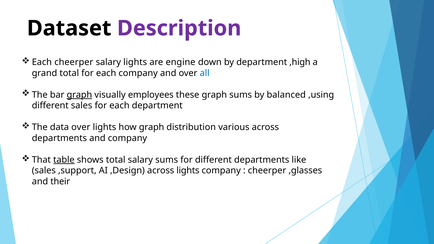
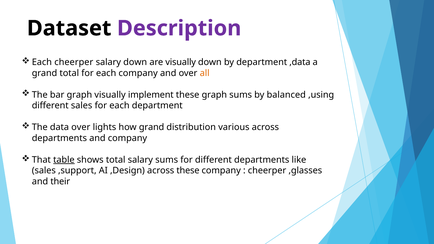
salary lights: lights -> down
are engine: engine -> visually
,high: ,high -> ,data
all colour: blue -> orange
graph at (79, 95) underline: present -> none
employees: employees -> implement
how graph: graph -> grand
across lights: lights -> these
